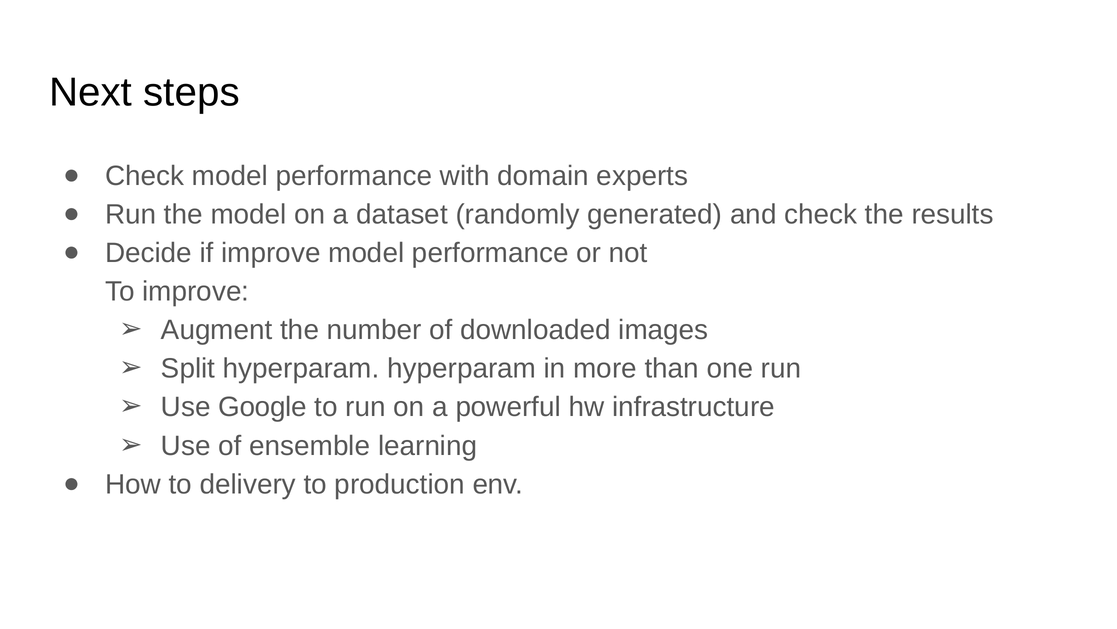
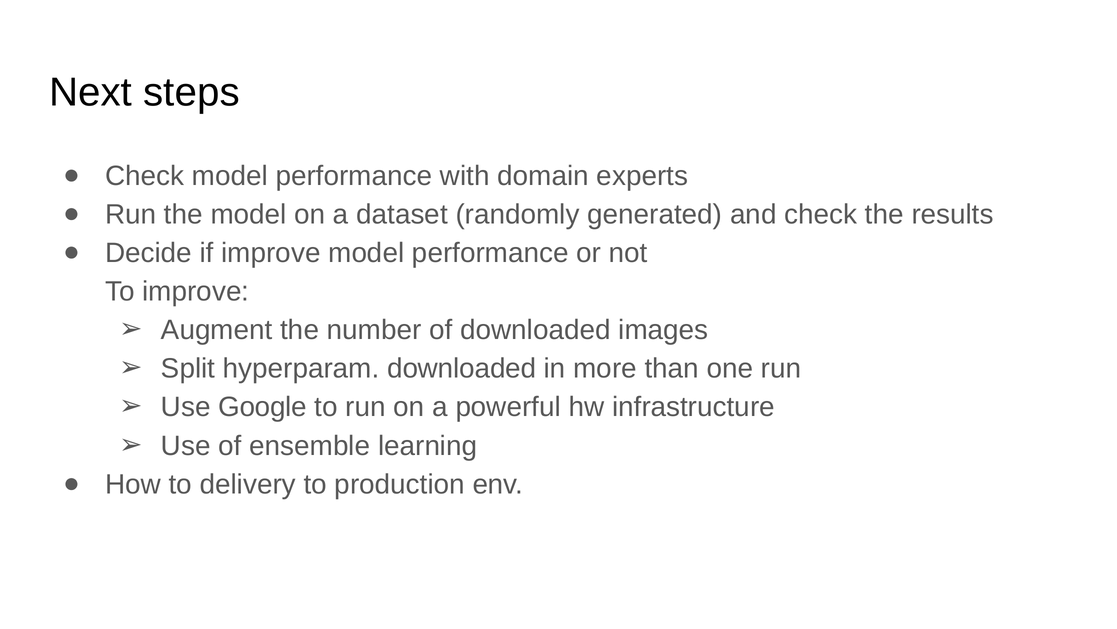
hyperparam hyperparam: hyperparam -> downloaded
